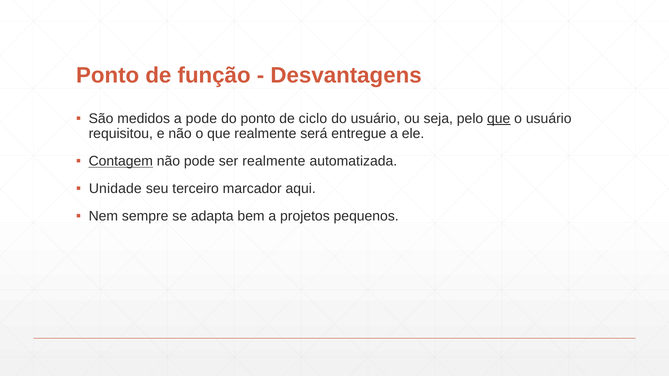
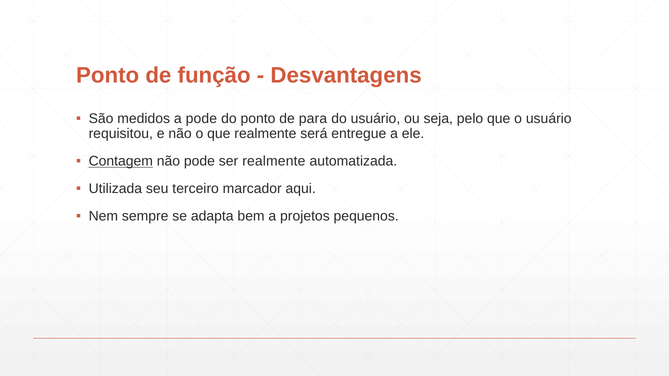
ciclo: ciclo -> para
que at (499, 119) underline: present -> none
Unidade: Unidade -> Utilizada
